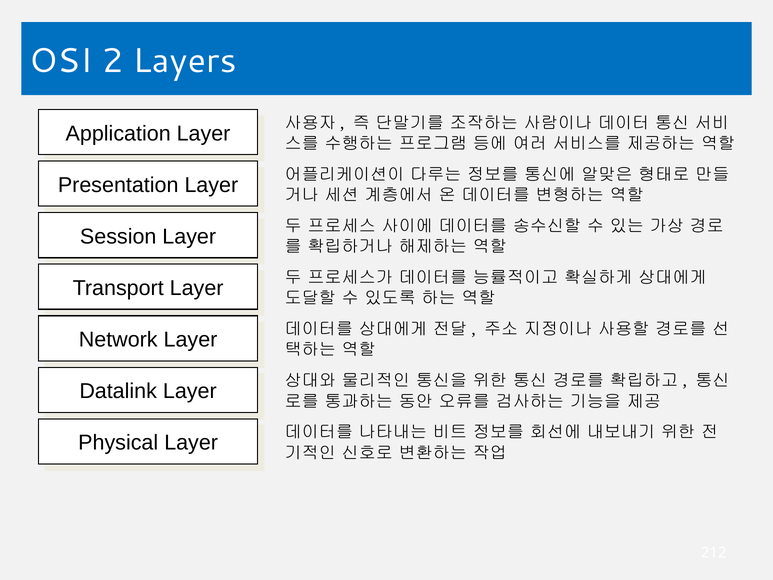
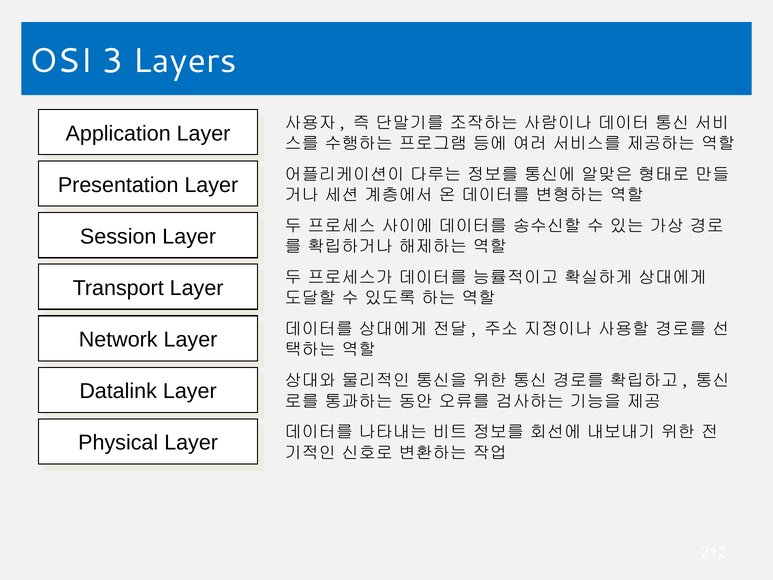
2: 2 -> 3
